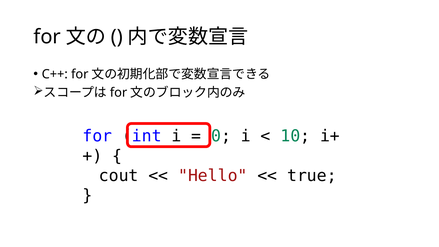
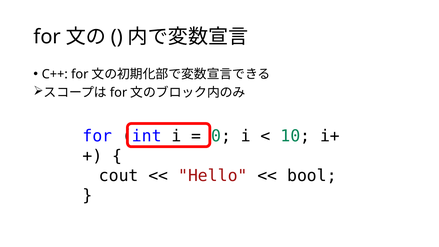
true: true -> bool
